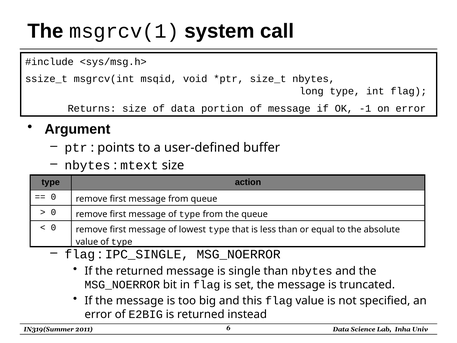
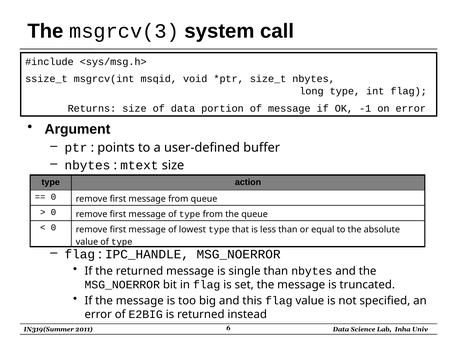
msgrcv(1: msgrcv(1 -> msgrcv(3
IPC_SINGLE: IPC_SINGLE -> IPC_HANDLE
